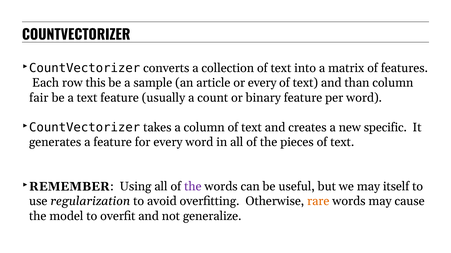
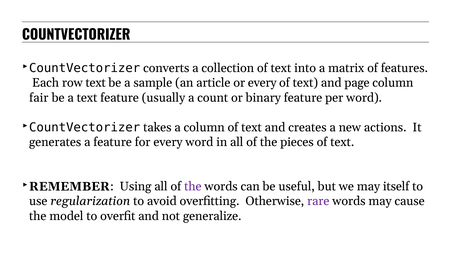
row this: this -> text
than: than -> page
specific: specific -> actions
rare colour: orange -> purple
